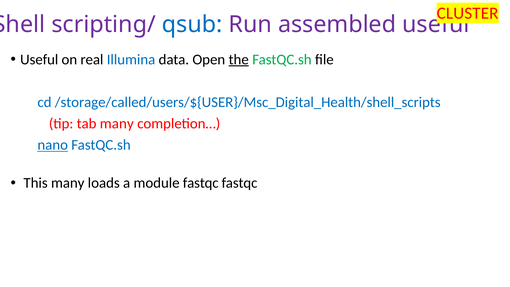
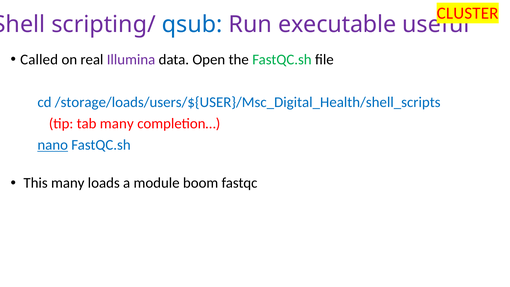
assembled: assembled -> executable
Useful at (39, 59): Useful -> Called
Illumina colour: blue -> purple
the underline: present -> none
/storage/called/users/${USER}/Msc_Digital_Health/shell_scripts: /storage/called/users/${USER}/Msc_Digital_Health/shell_scripts -> /storage/loads/users/${USER}/Msc_Digital_Health/shell_scripts
module fastqc: fastqc -> boom
